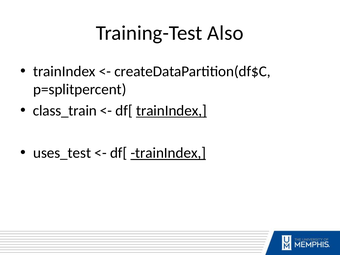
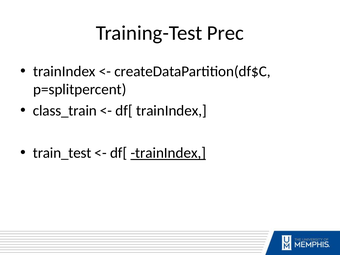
Also: Also -> Prec
trainIndex at (171, 111) underline: present -> none
uses_test: uses_test -> train_test
